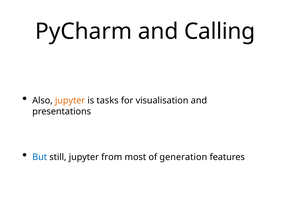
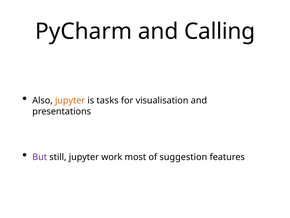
But colour: blue -> purple
from: from -> work
generation: generation -> suggestion
